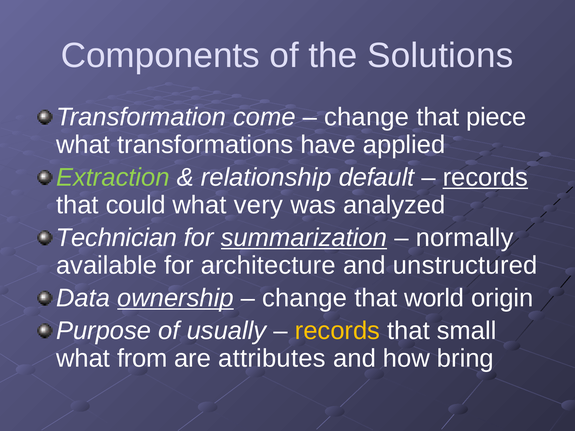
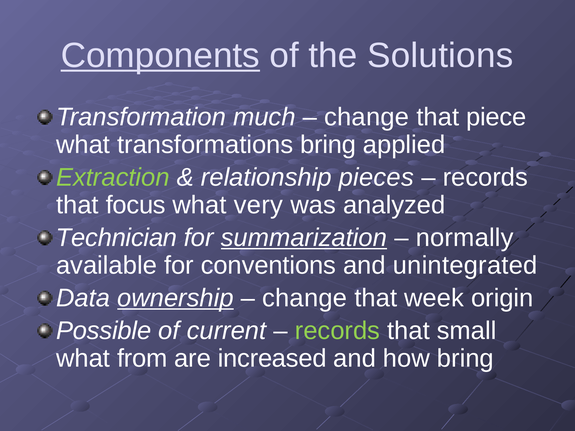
Components underline: none -> present
come: come -> much
transformations have: have -> bring
default: default -> pieces
records at (485, 178) underline: present -> none
could: could -> focus
architecture: architecture -> conventions
unstructured: unstructured -> unintegrated
world: world -> week
Purpose: Purpose -> Possible
usually: usually -> current
records at (337, 331) colour: yellow -> light green
attributes: attributes -> increased
